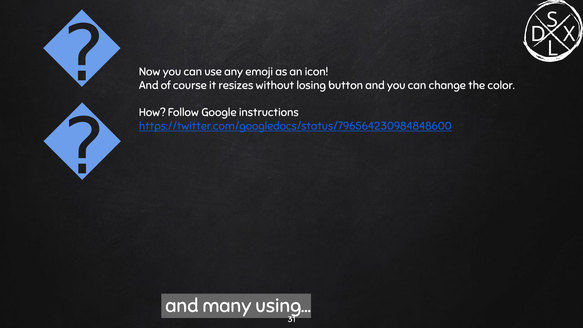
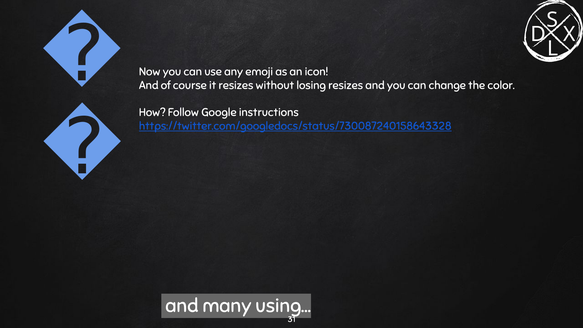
losing button: button -> resizes
https://twitter.com/googledocs/status/796564230984848600: https://twitter.com/googledocs/status/796564230984848600 -> https://twitter.com/googledocs/status/730087240158643328
